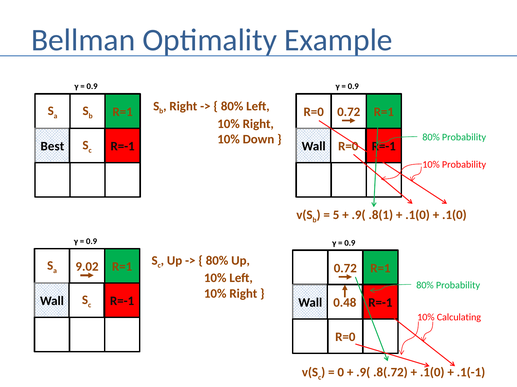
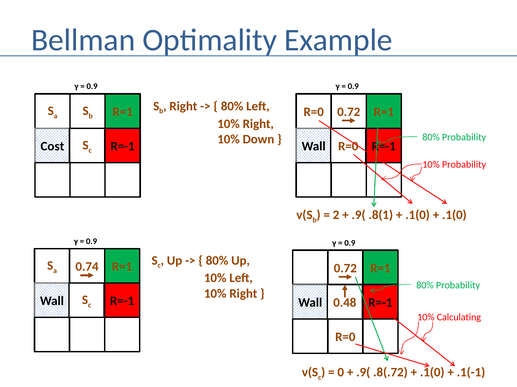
Best: Best -> Cost
5: 5 -> 2
9.02: 9.02 -> 0.74
